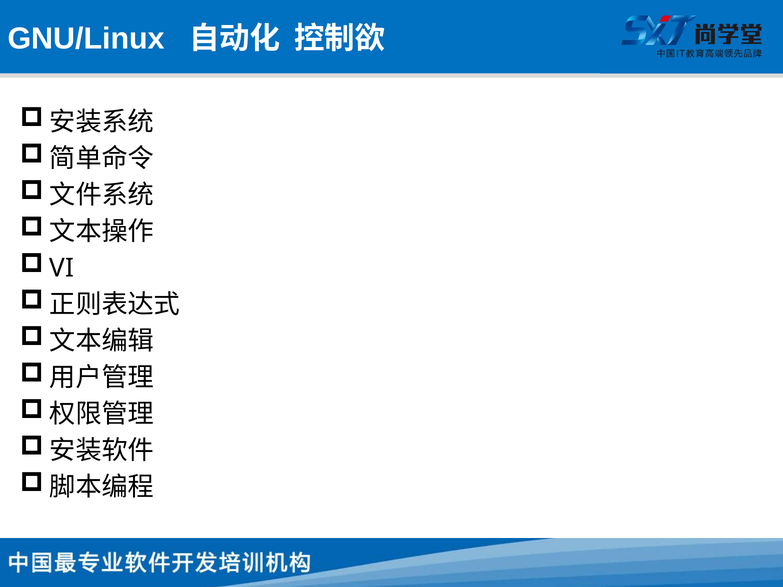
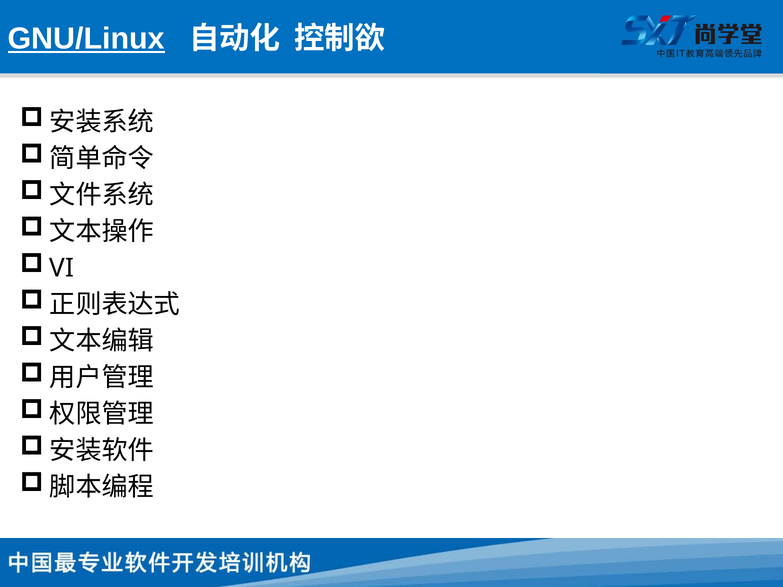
GNU/Linux underline: none -> present
